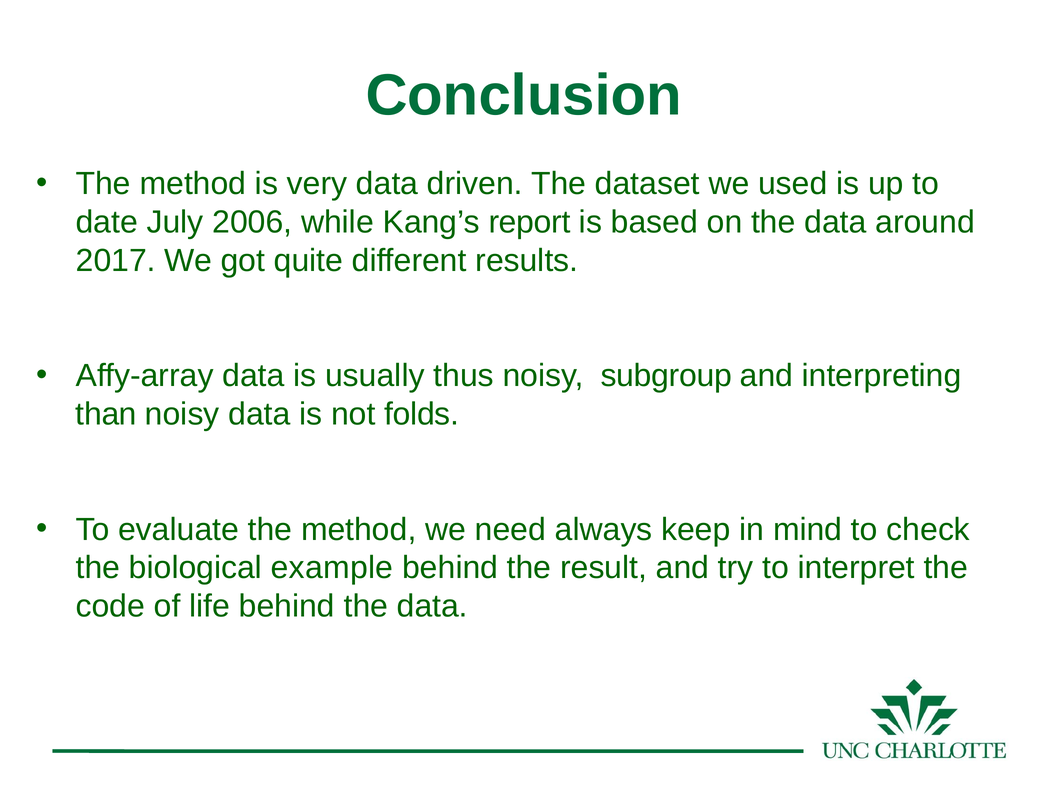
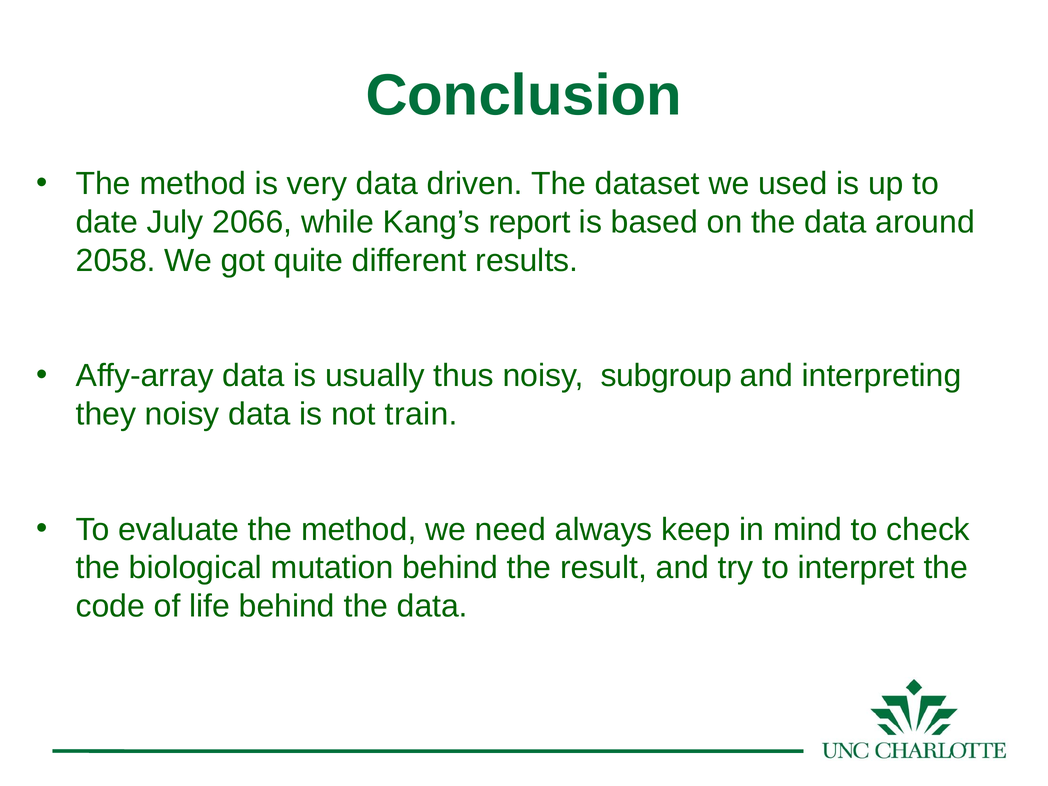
2006: 2006 -> 2066
2017: 2017 -> 2058
than: than -> they
folds: folds -> train
example: example -> mutation
